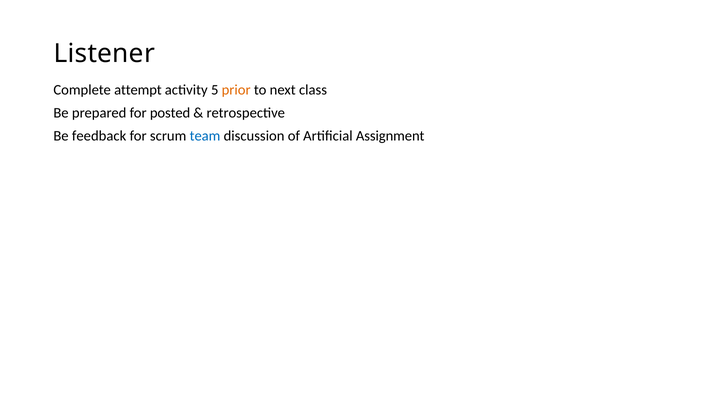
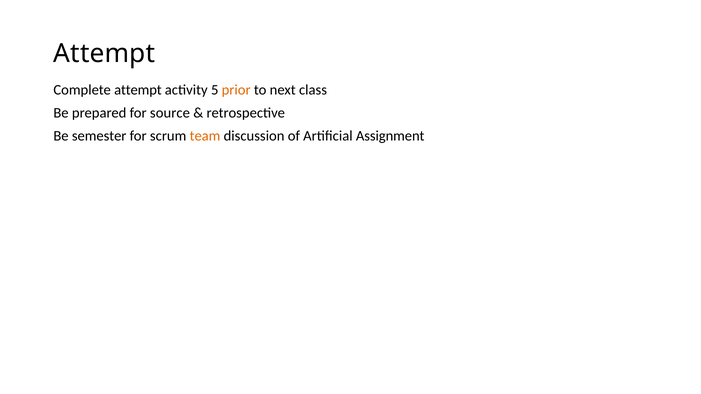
Listener at (104, 54): Listener -> Attempt
posted: posted -> source
feedback: feedback -> semester
team colour: blue -> orange
